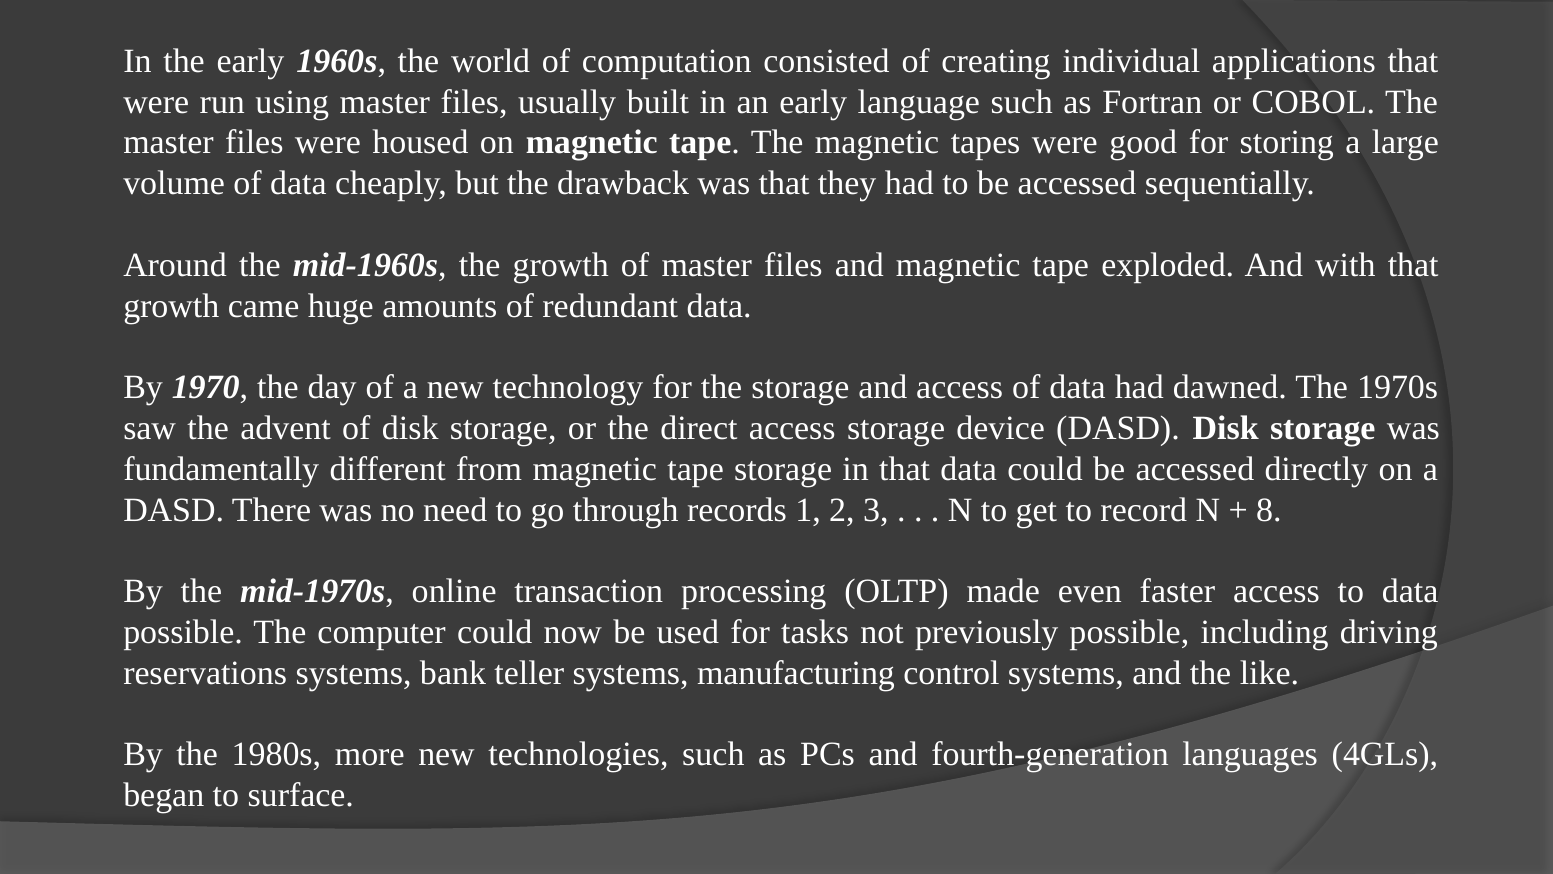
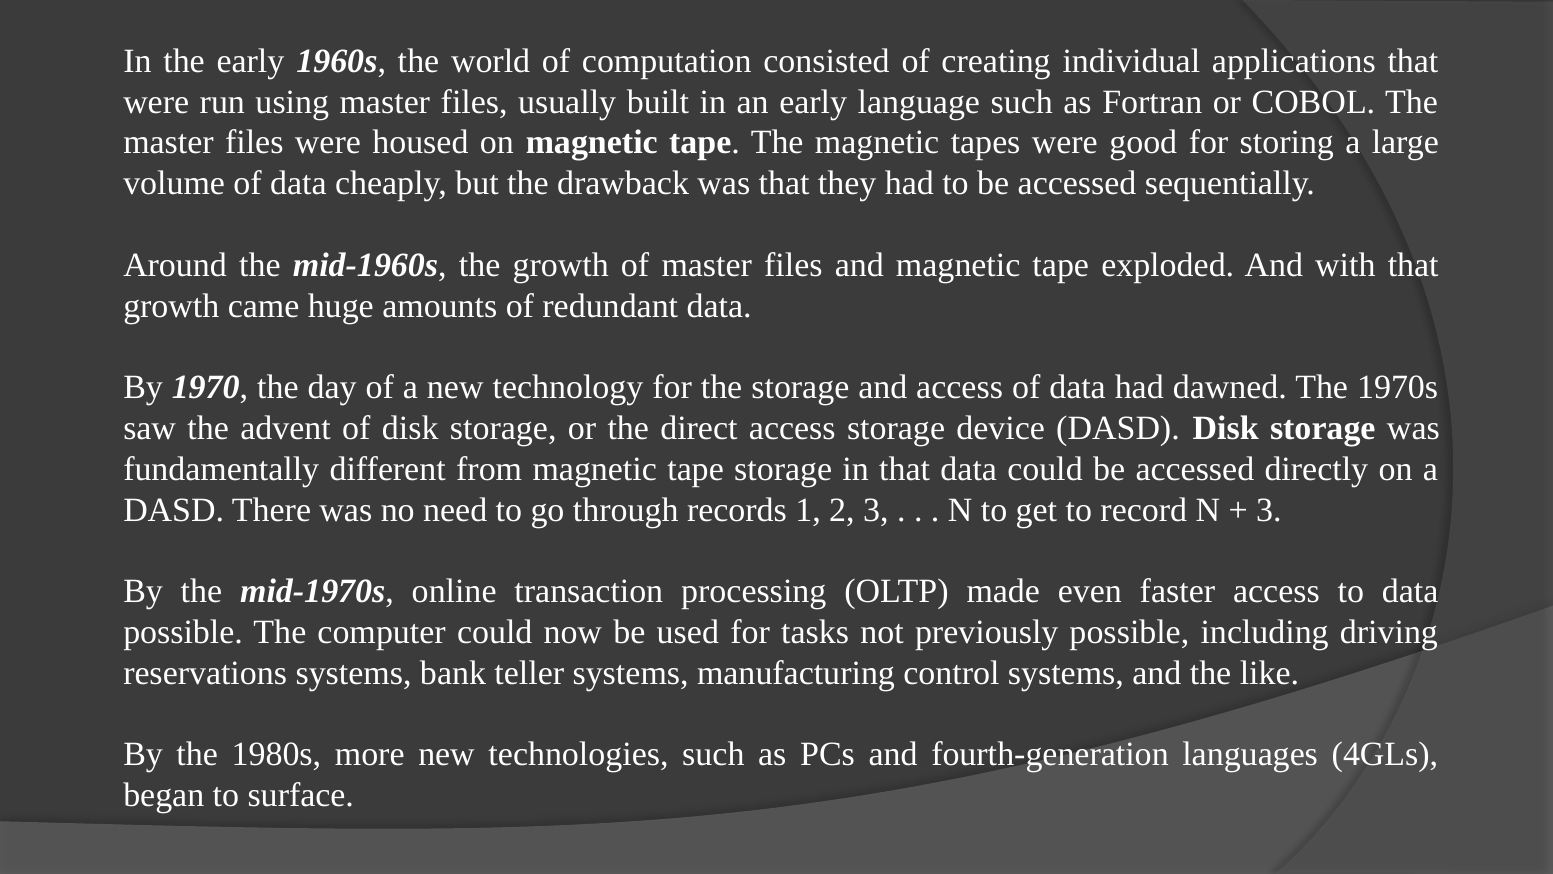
8 at (1269, 510): 8 -> 3
